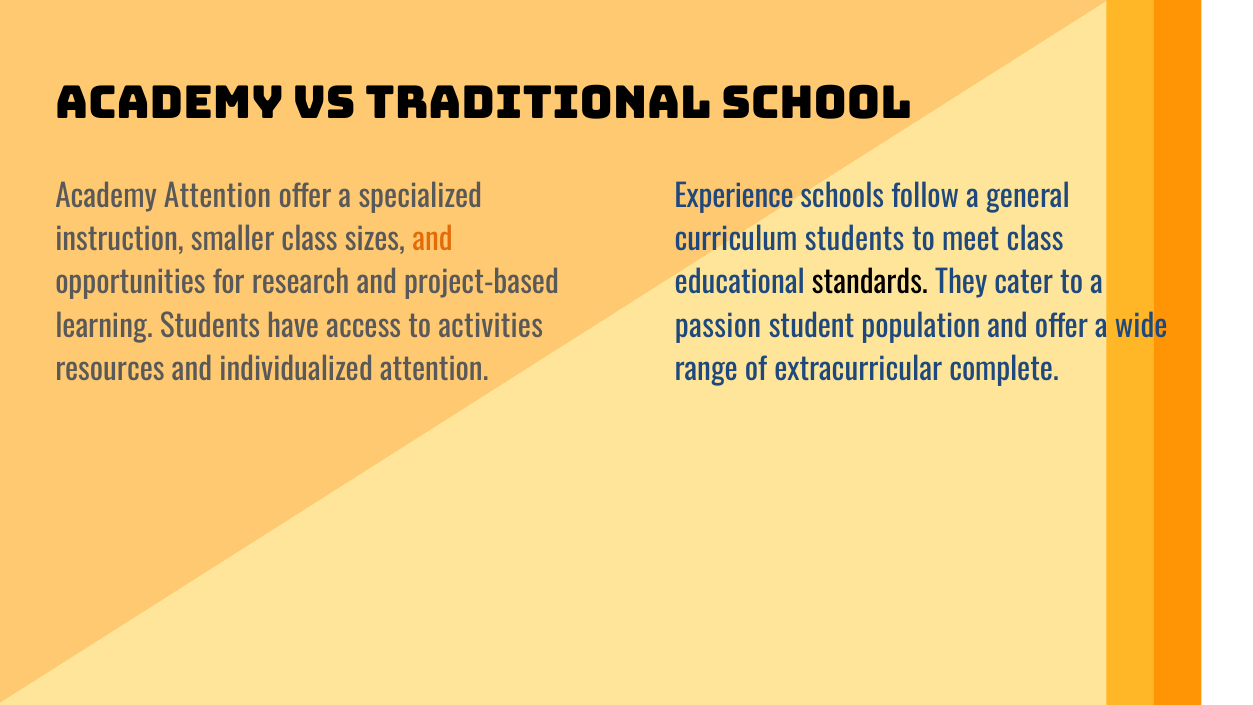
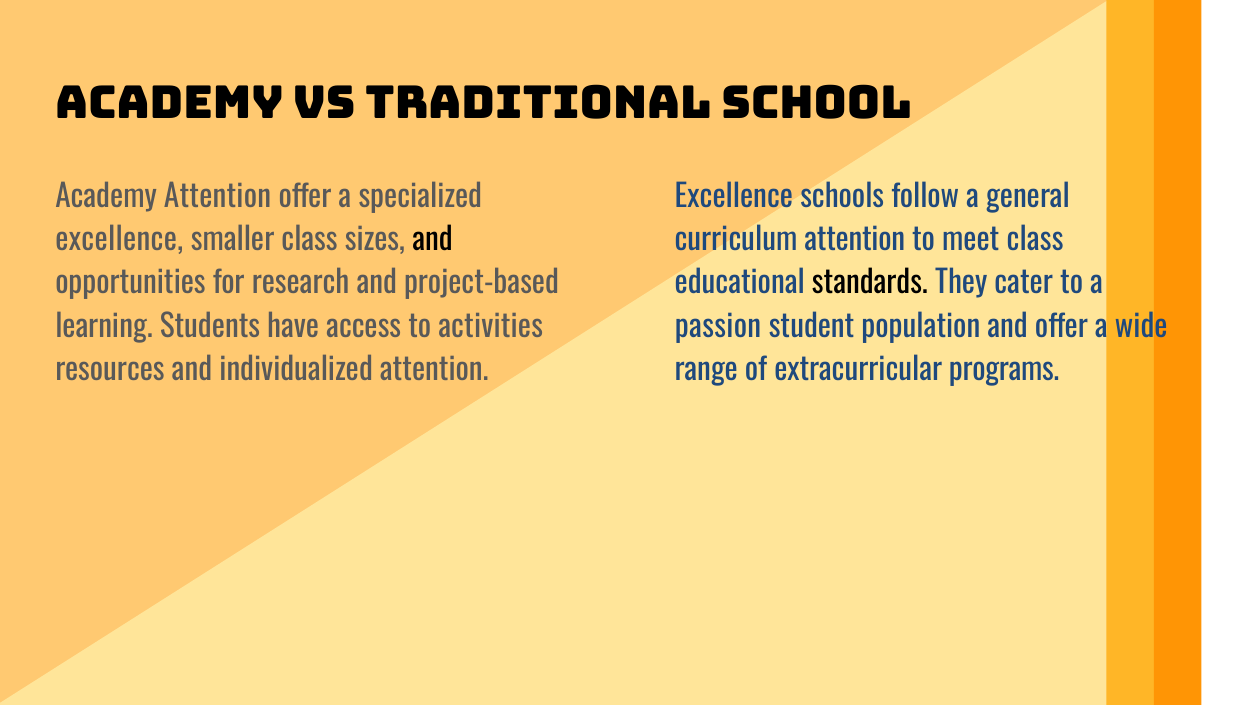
Experience at (734, 197): Experience -> Excellence
instruction at (120, 240): instruction -> excellence
and at (432, 240) colour: orange -> black
curriculum students: students -> attention
complete: complete -> programs
